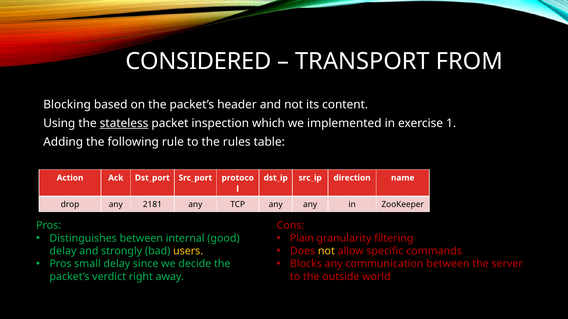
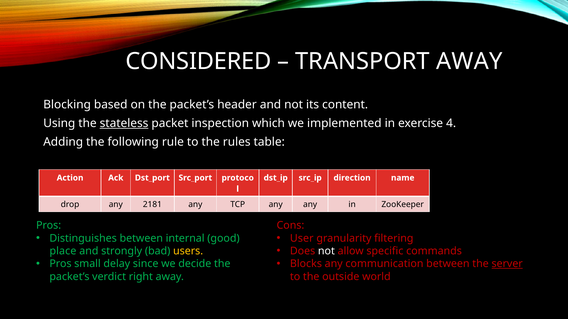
TRANSPORT FROM: FROM -> AWAY
1: 1 -> 4
Plain: Plain -> User
not at (326, 251) colour: yellow -> white
delay at (63, 251): delay -> place
server underline: none -> present
